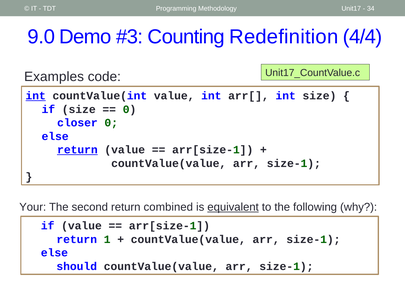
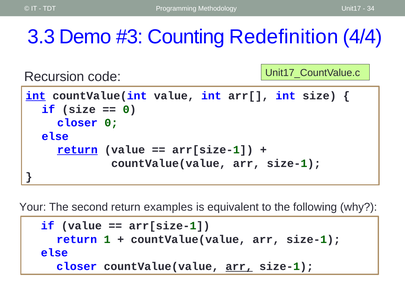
9.0: 9.0 -> 3.3
Examples: Examples -> Recursion
combined: combined -> examples
equivalent underline: present -> none
should at (77, 266): should -> closer
arr at (239, 266) underline: none -> present
